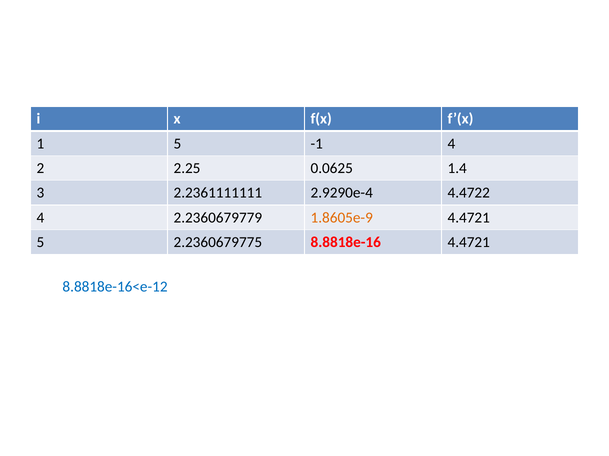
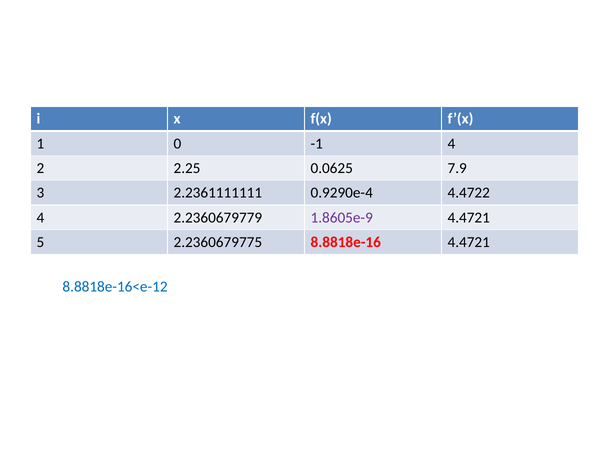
1 5: 5 -> 0
1.4: 1.4 -> 7.9
2.9290e-4: 2.9290e-4 -> 0.9290e-4
1.8605e-9 colour: orange -> purple
